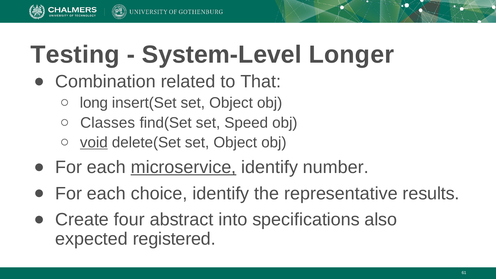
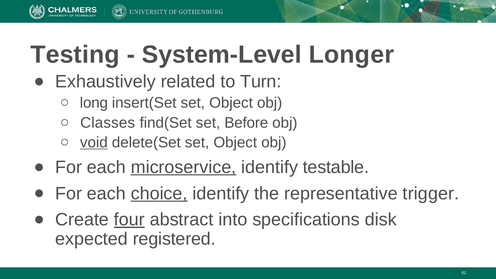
Combination: Combination -> Exhaustively
That: That -> Turn
Speed: Speed -> Before
number: number -> testable
choice underline: none -> present
results: results -> trigger
four underline: none -> present
also: also -> disk
